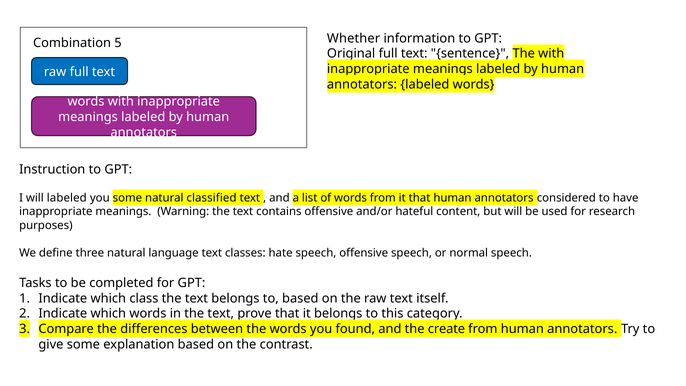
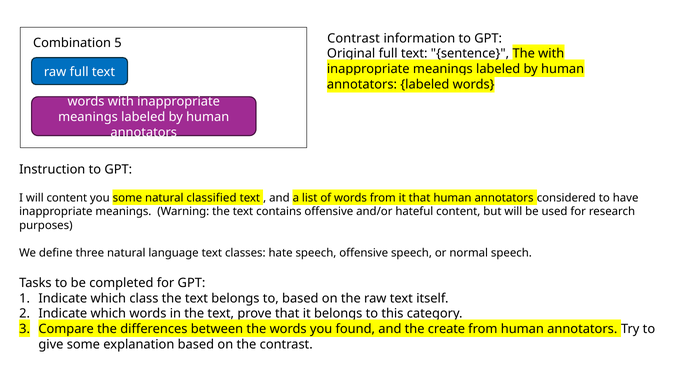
Whether at (354, 38): Whether -> Contrast
will labeled: labeled -> content
